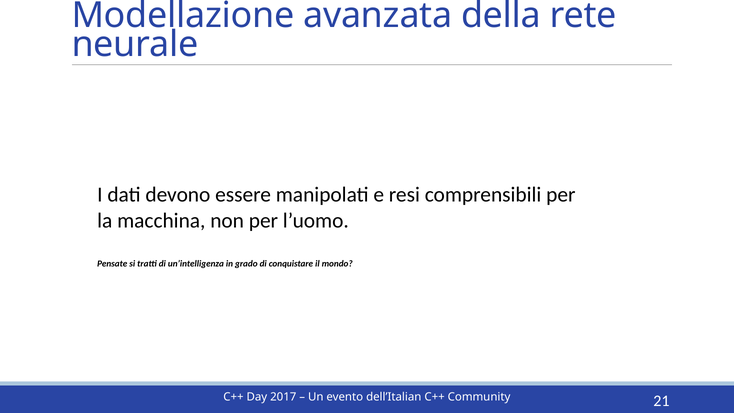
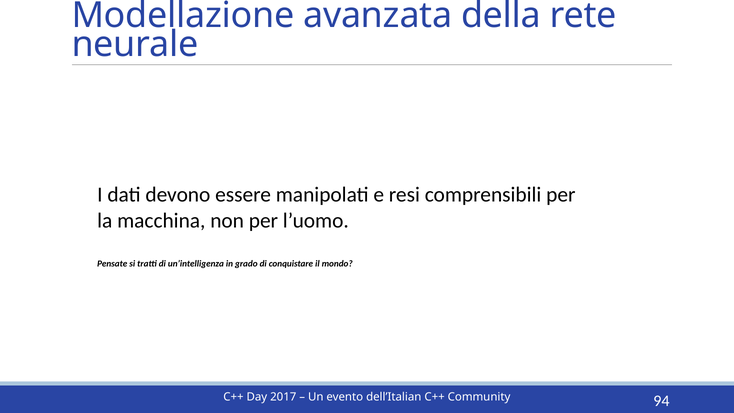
21: 21 -> 94
